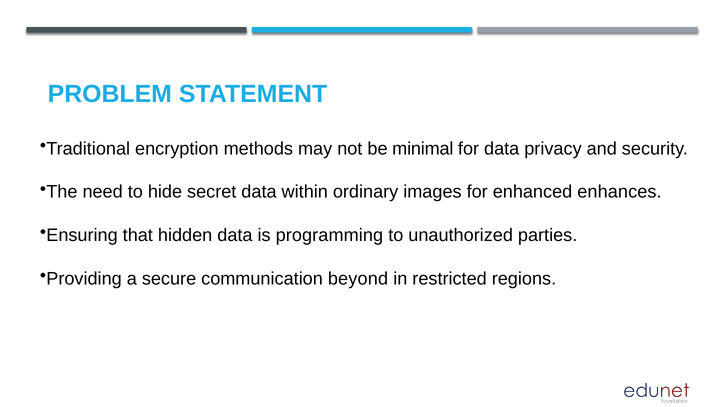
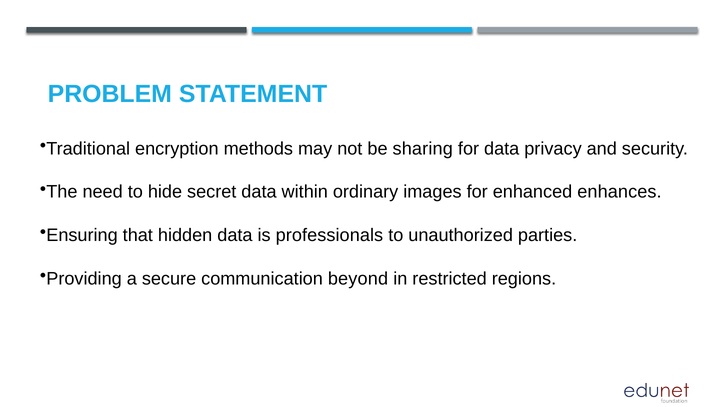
minimal: minimal -> sharing
programming: programming -> professionals
